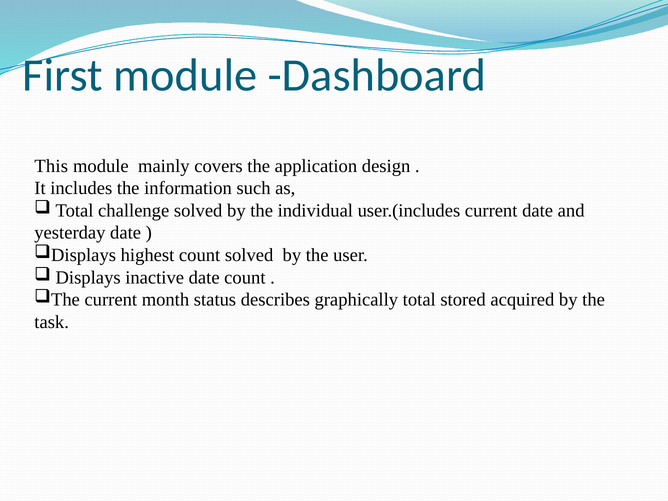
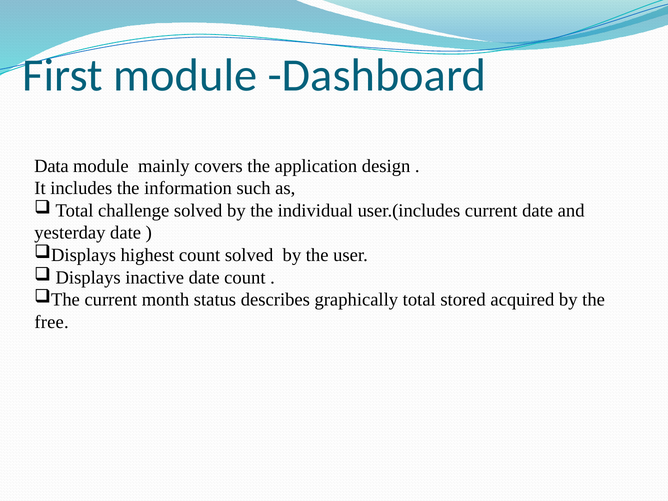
This: This -> Data
task: task -> free
